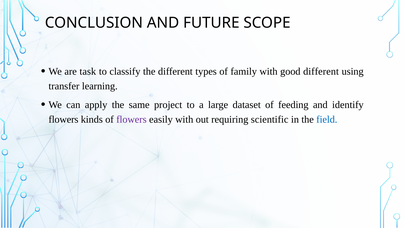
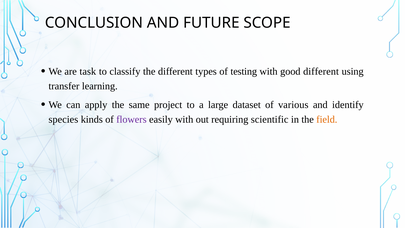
family: family -> testing
feeding: feeding -> various
flowers at (63, 119): flowers -> species
field colour: blue -> orange
